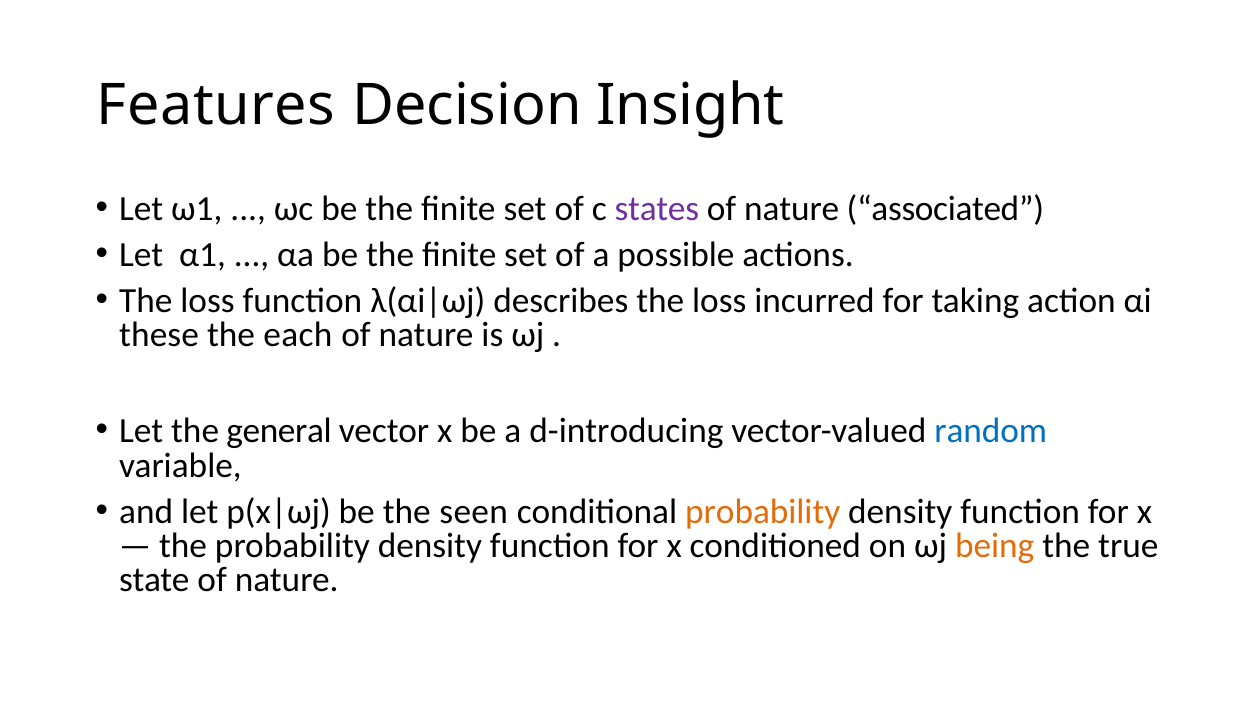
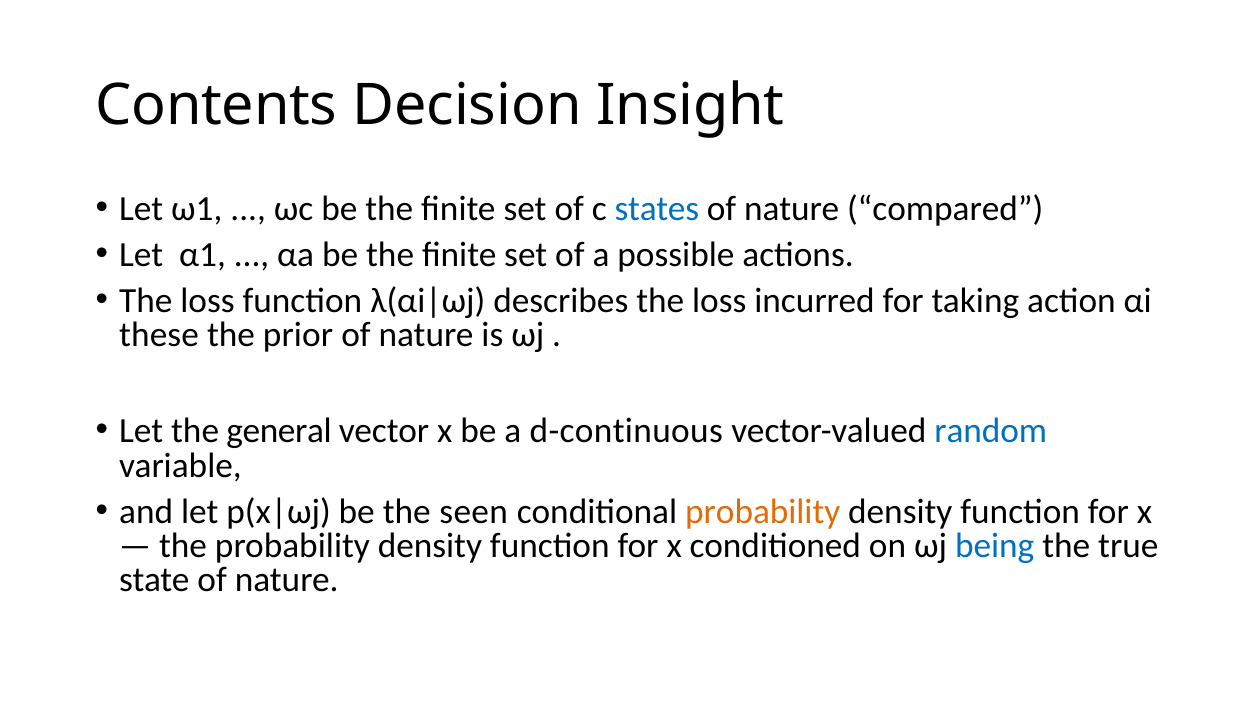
Features: Features -> Contents
states colour: purple -> blue
associated: associated -> compared
each: each -> prior
d-introducing: d-introducing -> d-continuous
being colour: orange -> blue
